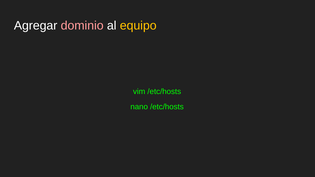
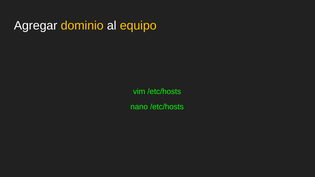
dominio colour: pink -> yellow
